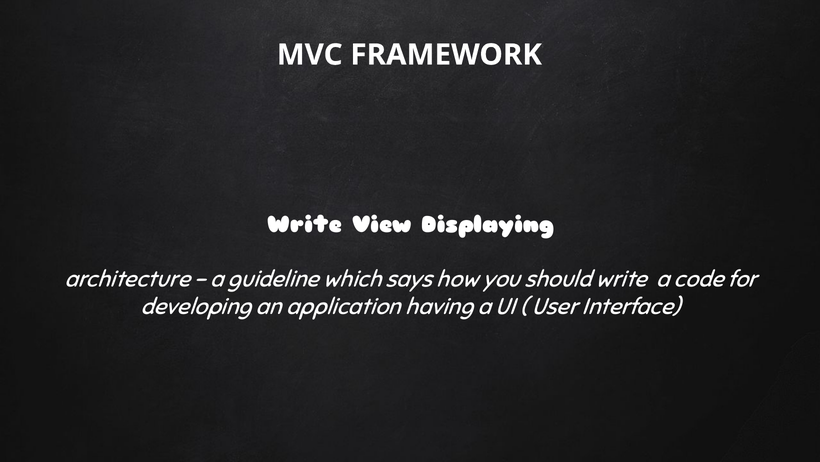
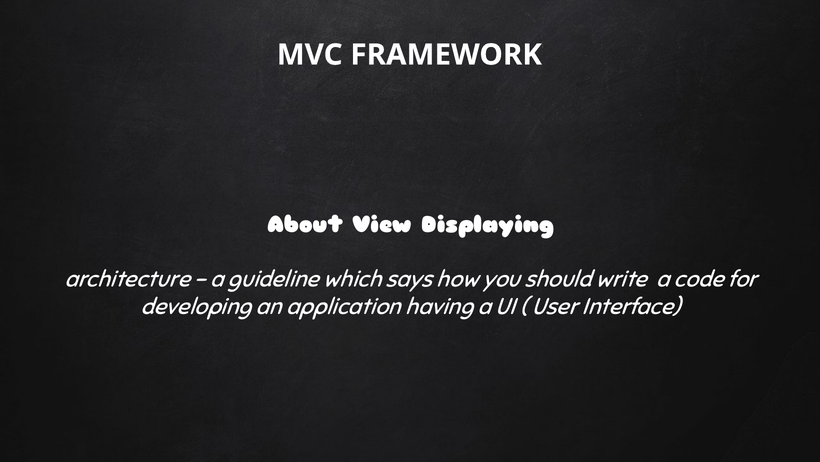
Write at (305, 224): Write -> About
